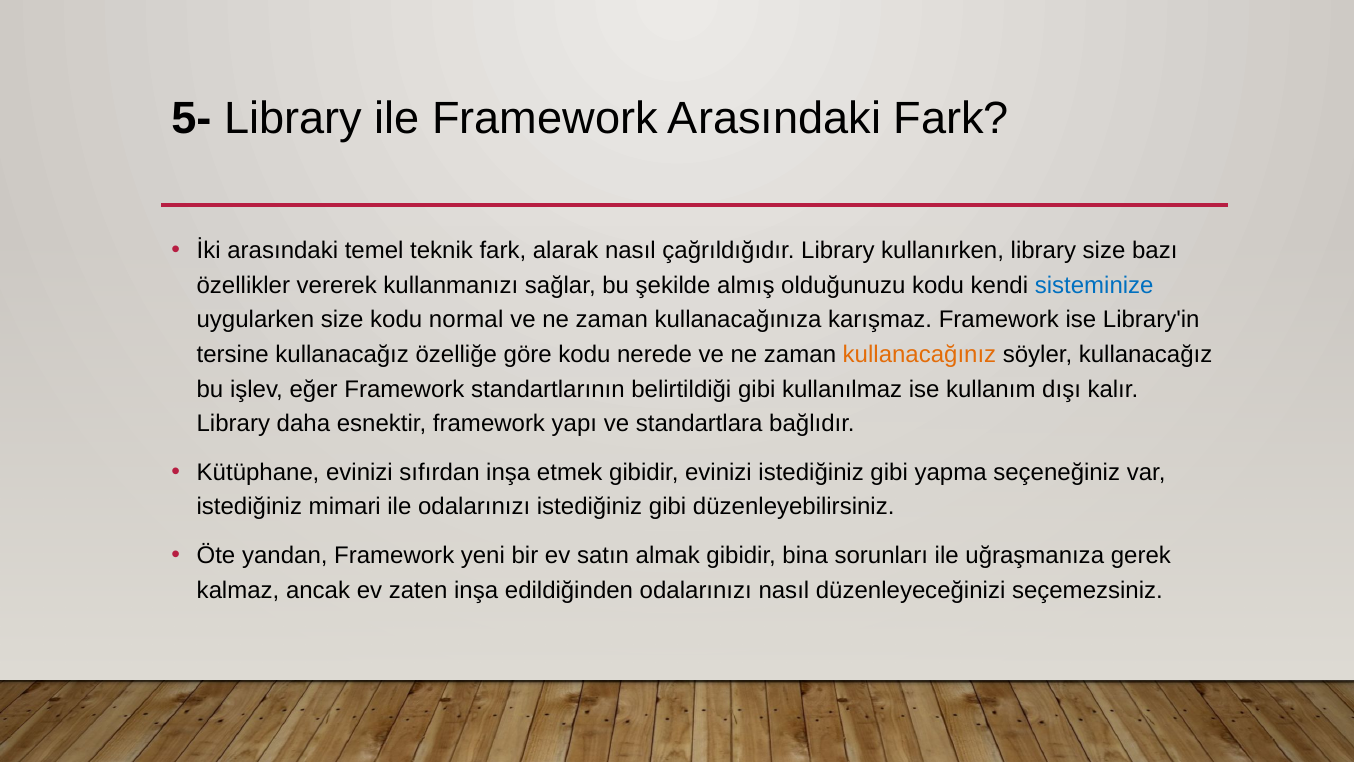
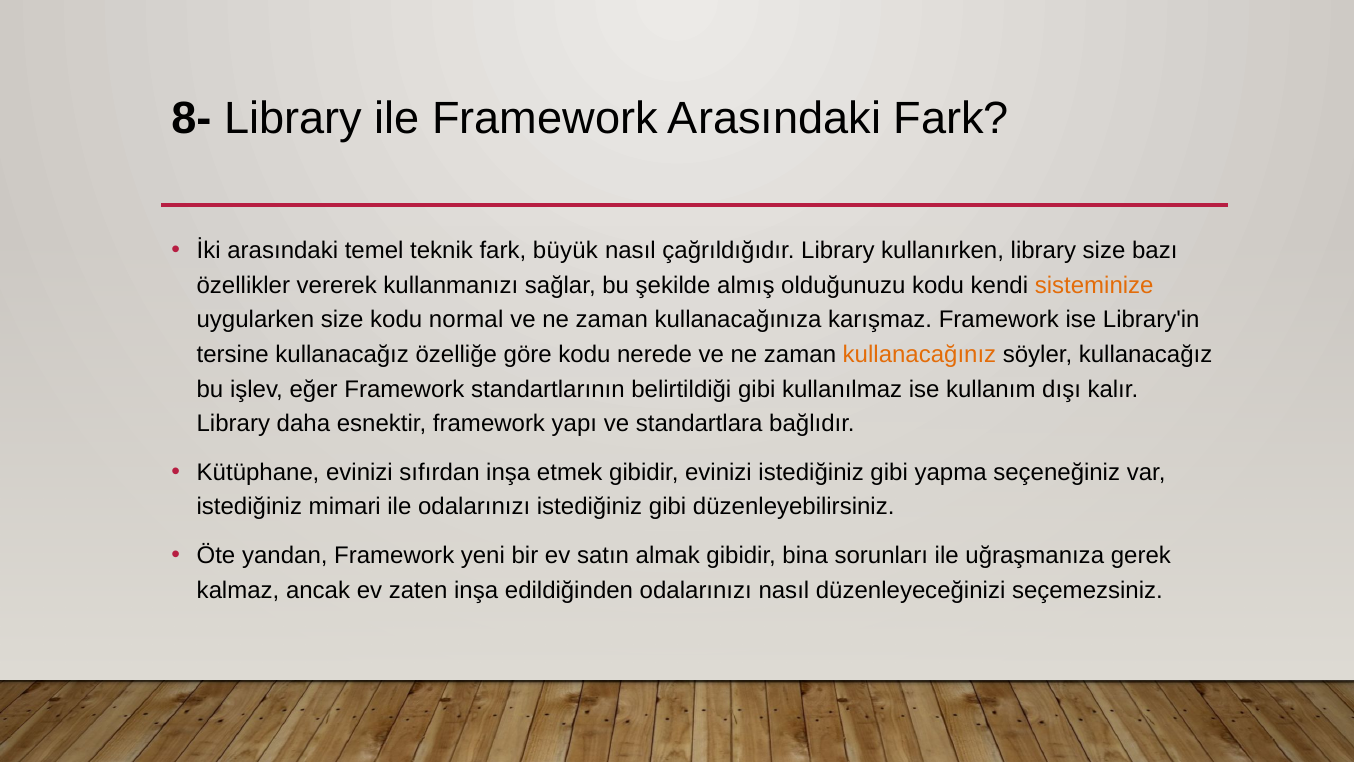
5-: 5- -> 8-
alarak: alarak -> büyük
sisteminize colour: blue -> orange
